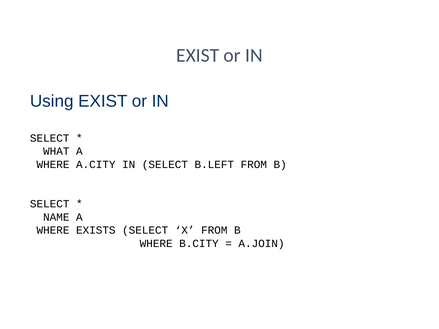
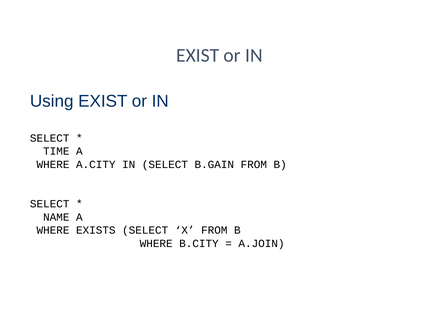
WHAT: WHAT -> TIME
B.LEFT: B.LEFT -> B.GAIN
